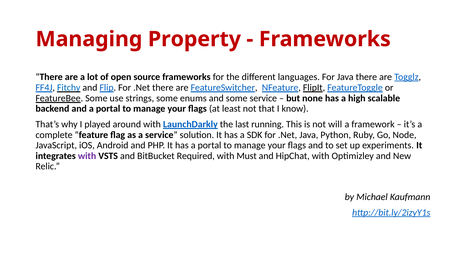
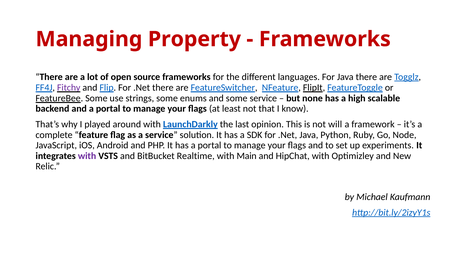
Fitchy colour: blue -> purple
running: running -> opinion
Required: Required -> Realtime
Must: Must -> Main
